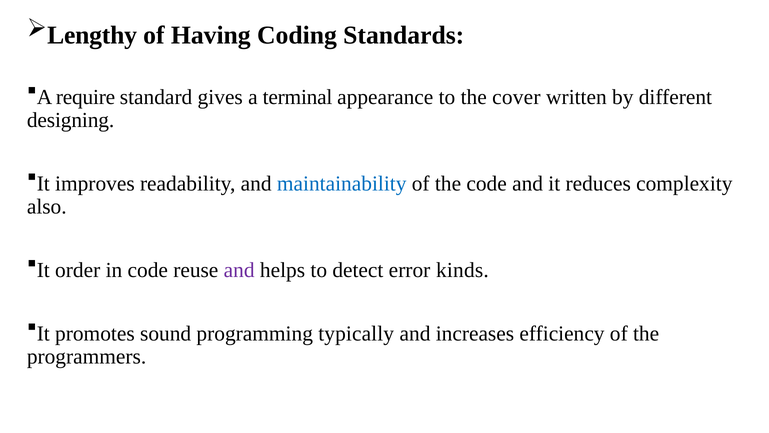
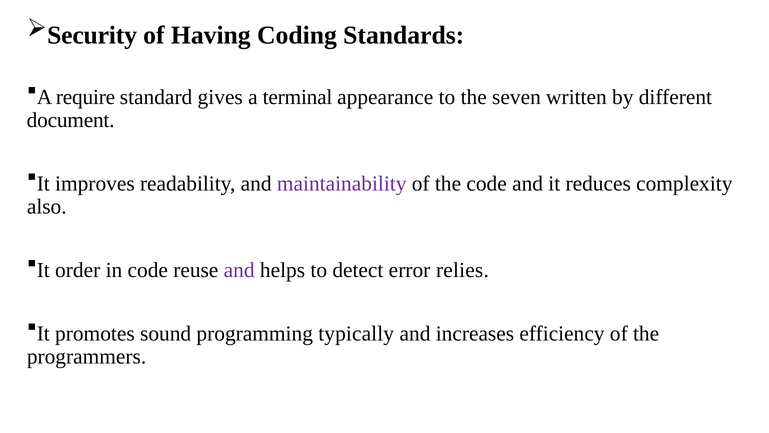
Lengthy: Lengthy -> Security
cover: cover -> seven
designing: designing -> document
maintainability colour: blue -> purple
kinds: kinds -> relies
